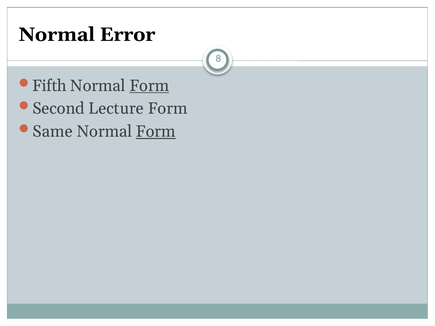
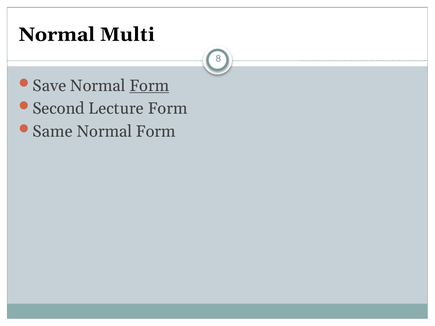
Error: Error -> Multi
Fifth: Fifth -> Save
Form at (156, 131) underline: present -> none
